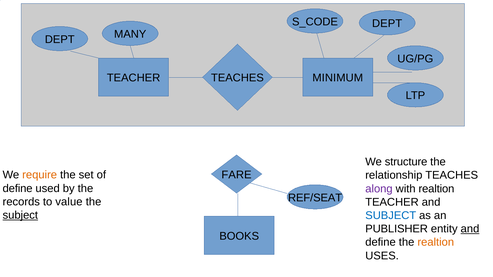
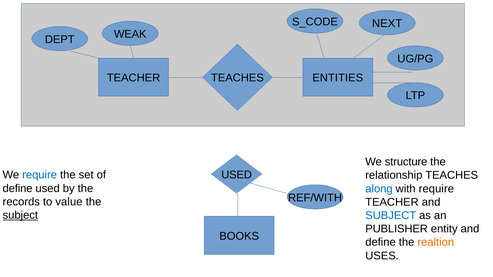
S_CODE DEPT: DEPT -> NEXT
MANY: MANY -> WEAK
MINIMUM: MINIMUM -> ENTITIES
FARE at (237, 175): FARE -> USED
require at (40, 175) colour: orange -> blue
along colour: purple -> blue
with realtion: realtion -> require
REF/SEAT: REF/SEAT -> REF/WITH
and at (470, 229) underline: present -> none
